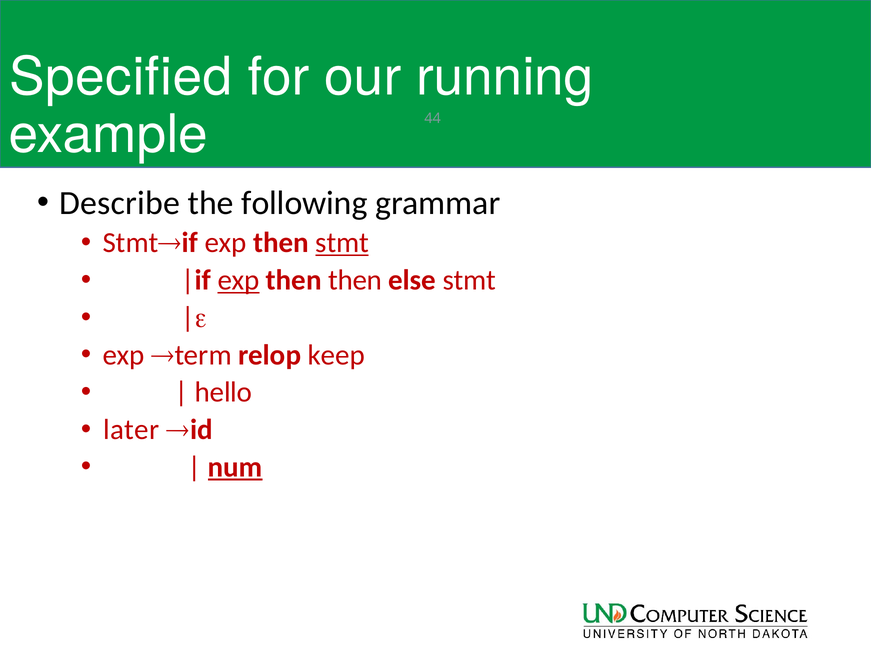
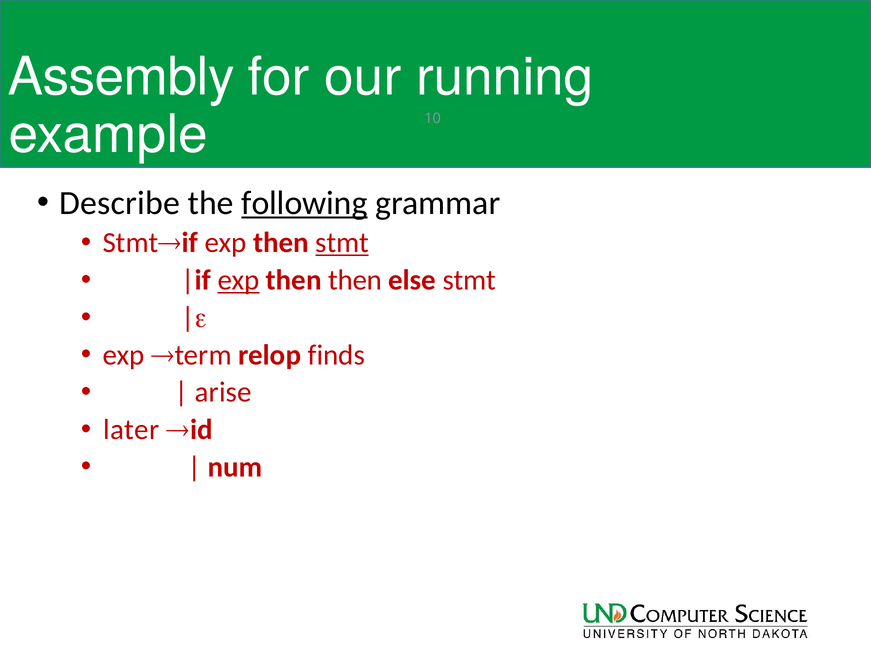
Specified: Specified -> Assembly
44: 44 -> 10
following underline: none -> present
keep: keep -> finds
hello: hello -> arise
num underline: present -> none
